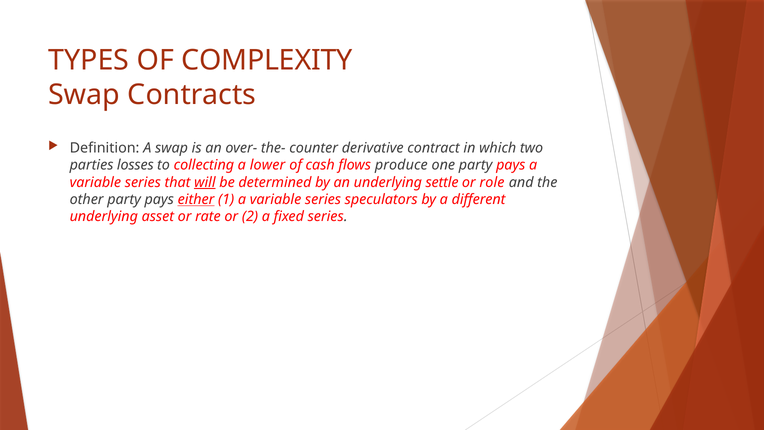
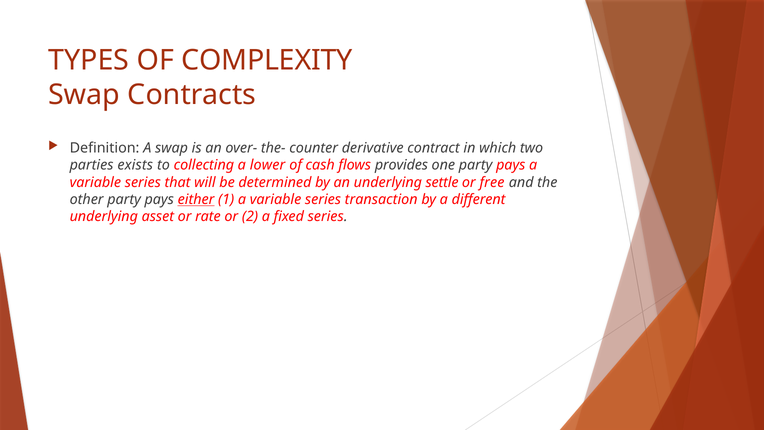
losses: losses -> exists
produce: produce -> provides
will underline: present -> none
role: role -> free
speculators: speculators -> transaction
